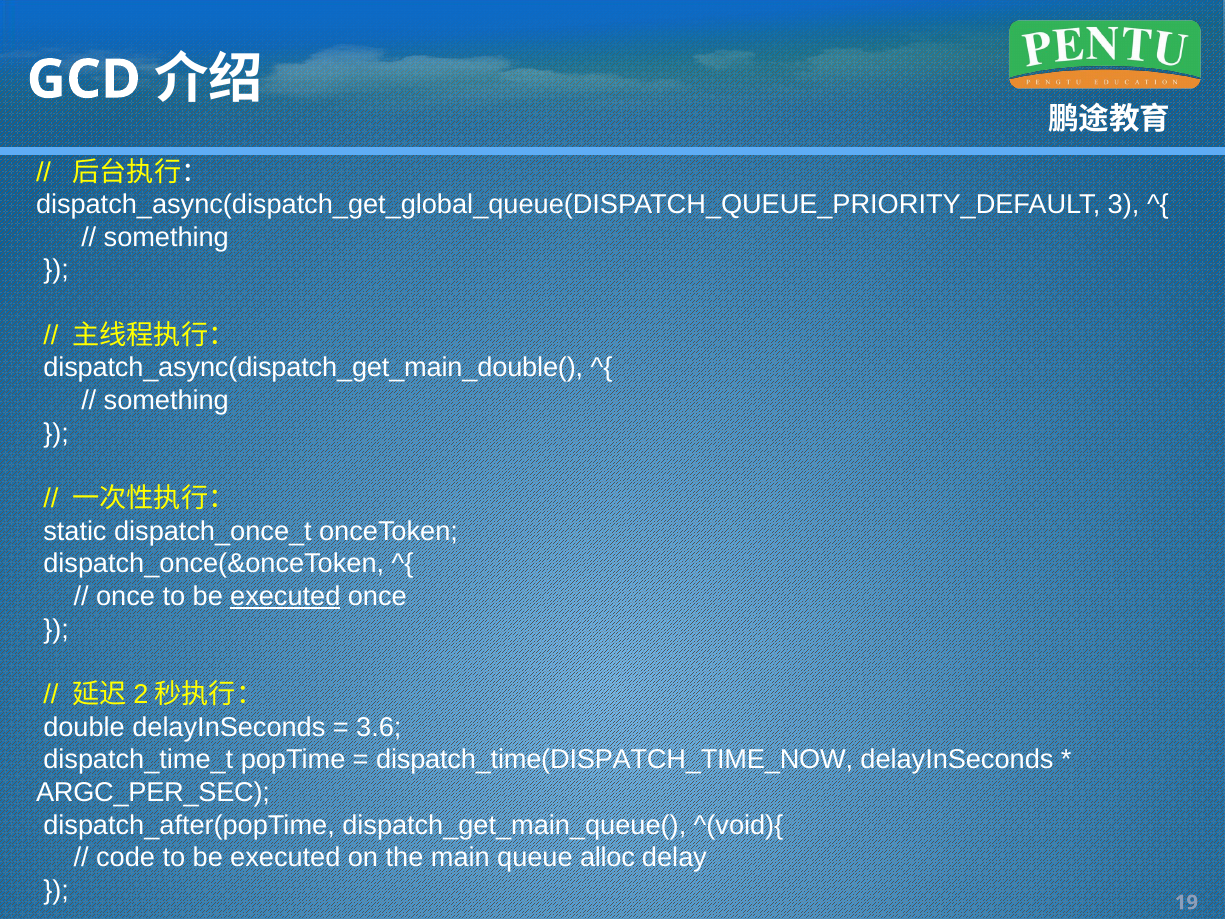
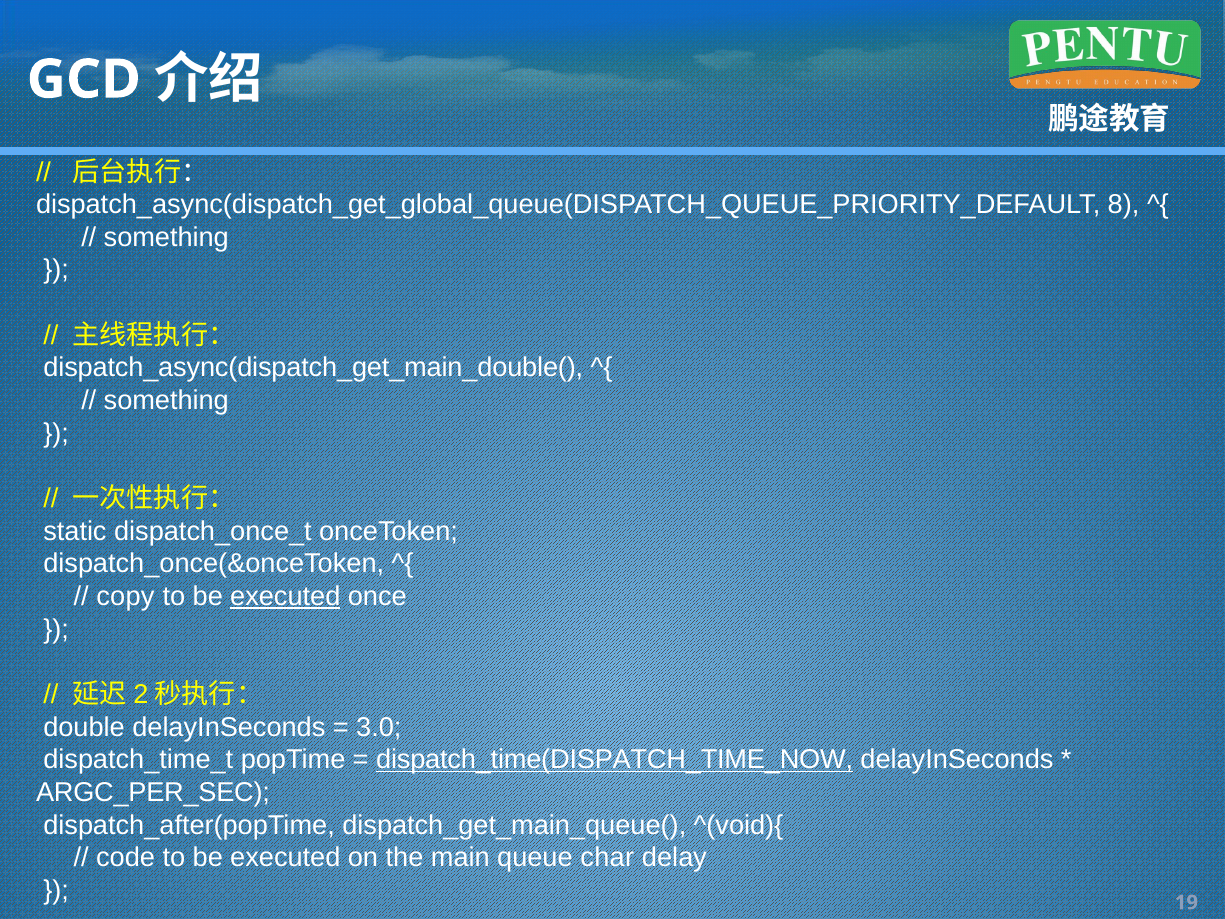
3: 3 -> 8
once at (126, 596): once -> copy
3.6: 3.6 -> 3.0
dispatch_time(DISPATCH_TIME_NOW underline: none -> present
alloc: alloc -> char
